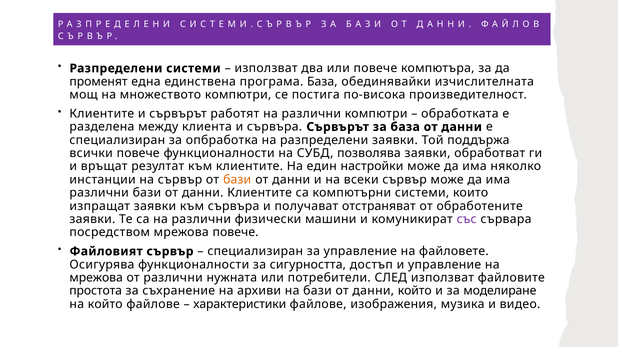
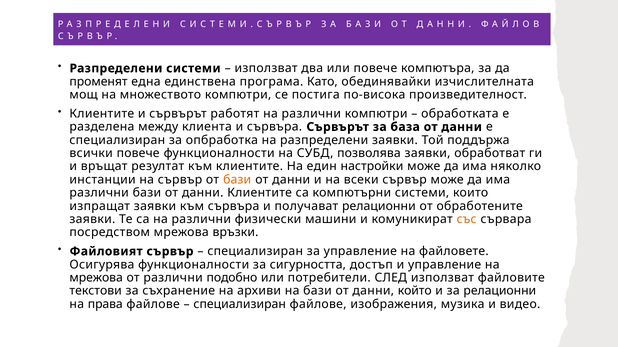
програма База: База -> Като
получават отстраняват: отстраняват -> релационни
със colour: purple -> orange
мрежова повече: повече -> връзки
нужната: нужната -> подобно
простота: простота -> текстови
за моделиране: моделиране -> релационни
на който: който -> права
характеристики at (240, 305): характеристики -> специализиран
